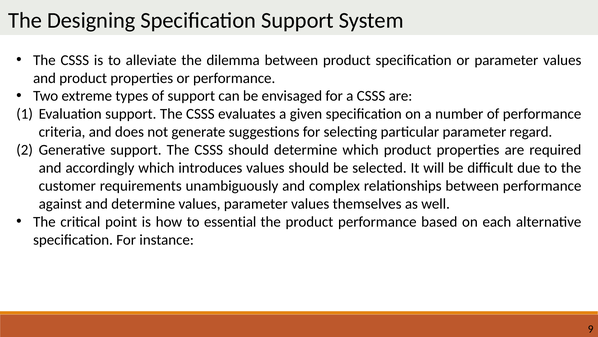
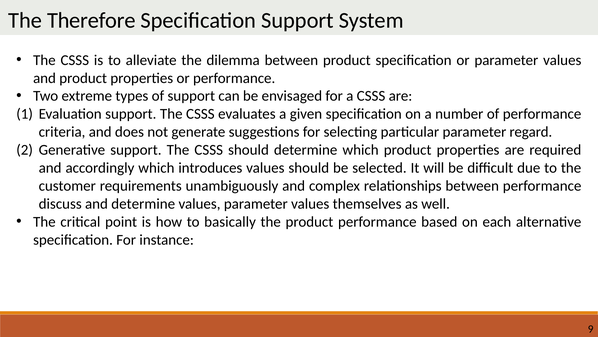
Designing: Designing -> Therefore
against: against -> discuss
essential: essential -> basically
